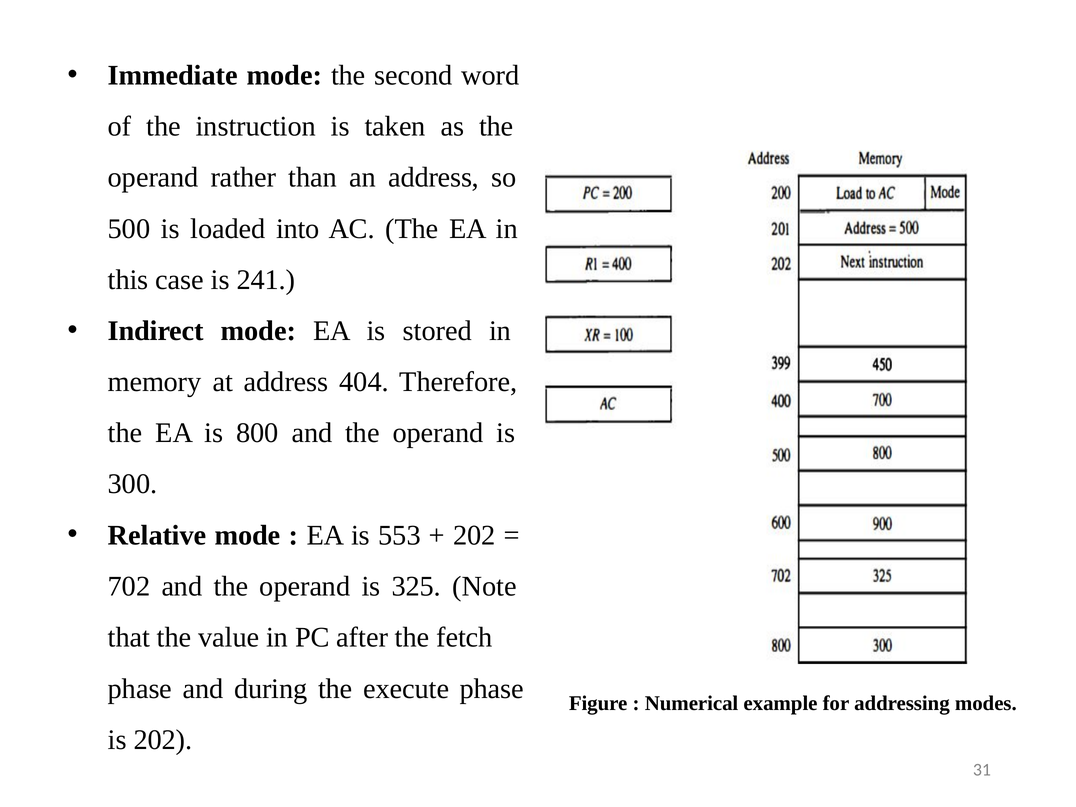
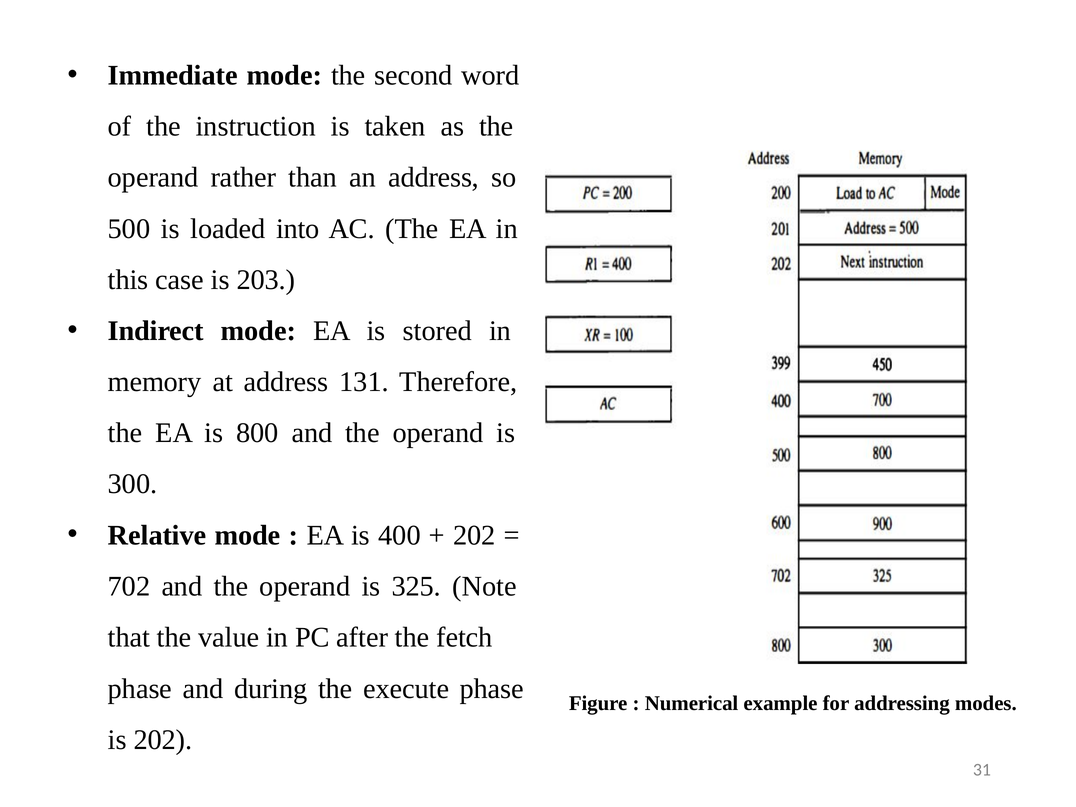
241: 241 -> 203
404: 404 -> 131
553: 553 -> 400
